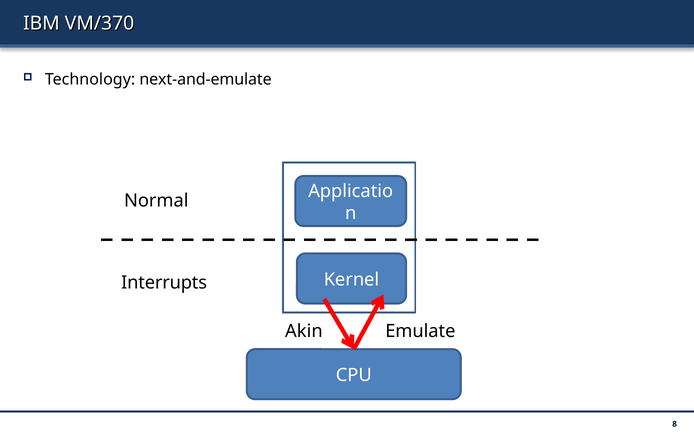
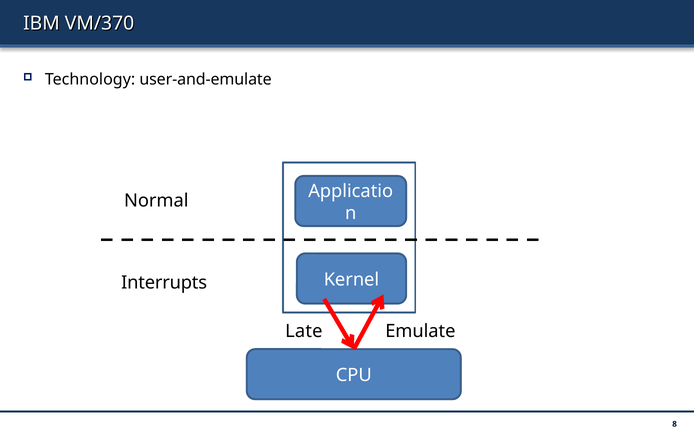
next-and-emulate: next-and-emulate -> user-and-emulate
Akin: Akin -> Late
